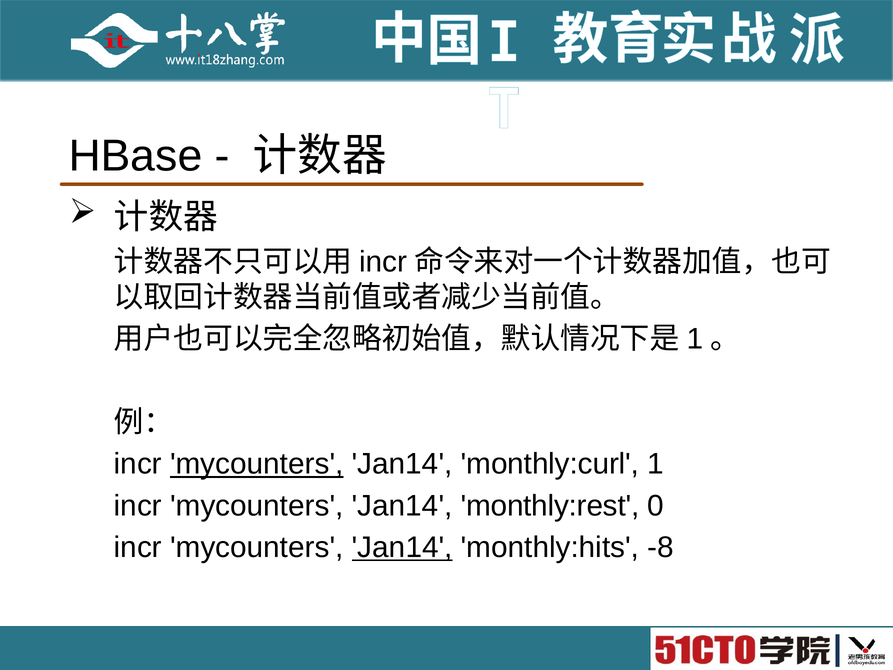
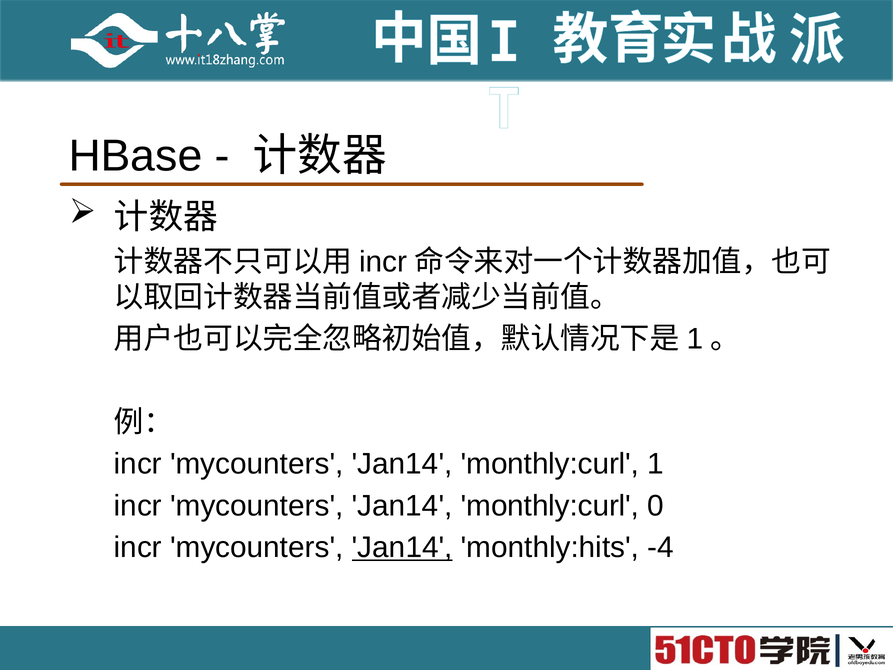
mycounters at (257, 464) underline: present -> none
monthly:rest at (550, 506): monthly:rest -> monthly:curl
-8: -8 -> -4
